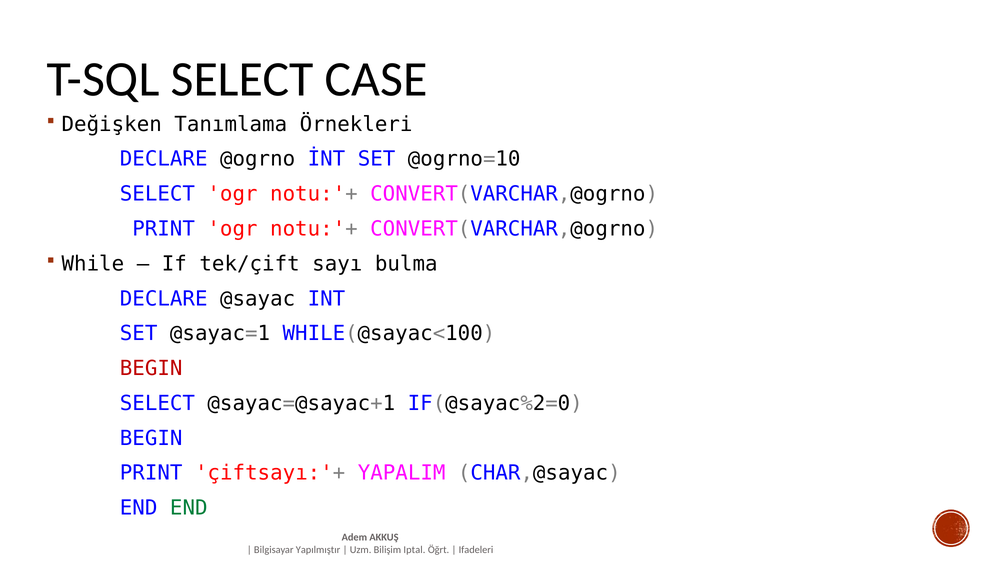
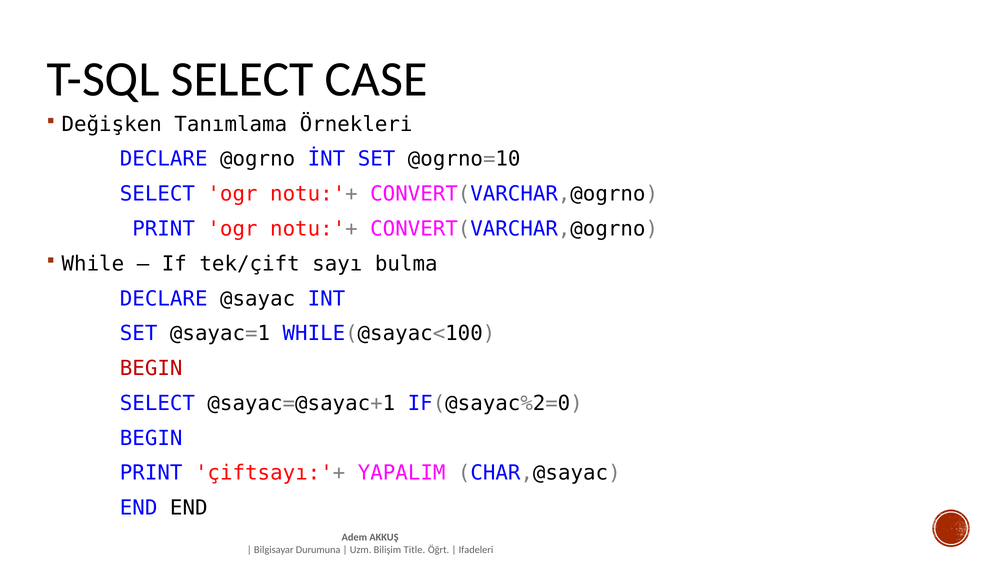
END at (189, 508) colour: green -> black
Yapılmıştır: Yapılmıştır -> Durumuna
Iptal: Iptal -> Title
